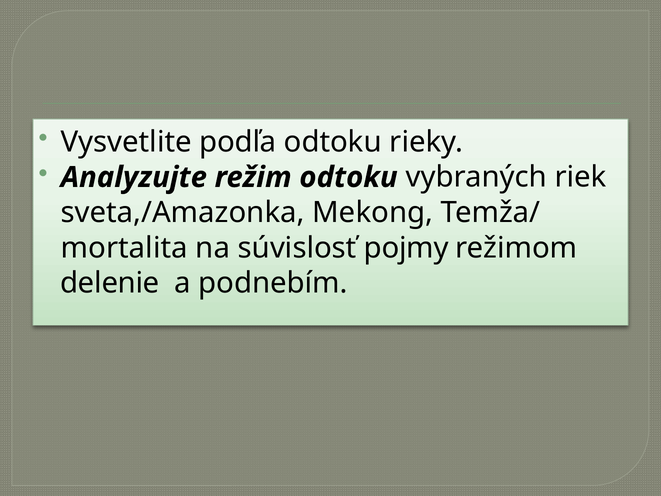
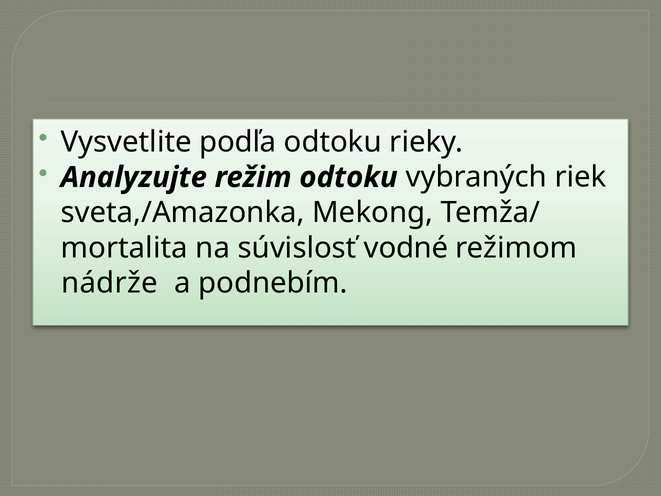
pojmy: pojmy -> vodné
delenie: delenie -> nádrže
